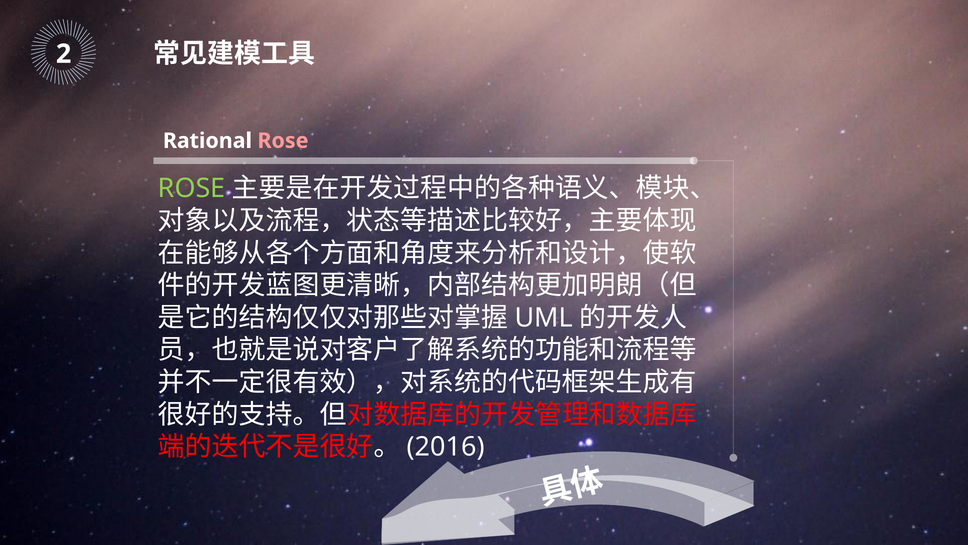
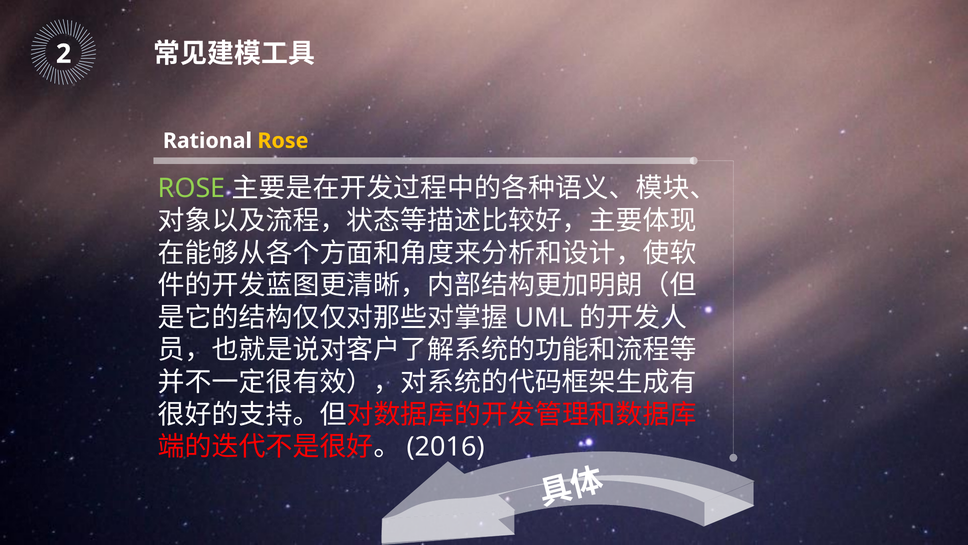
Rose at (283, 141) colour: pink -> yellow
